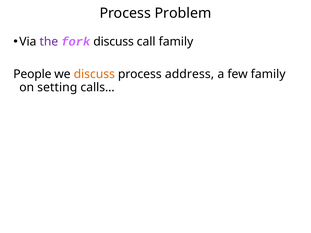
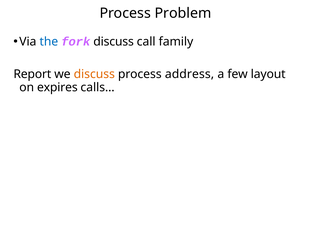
the colour: purple -> blue
People: People -> Report
few family: family -> layout
setting: setting -> expires
